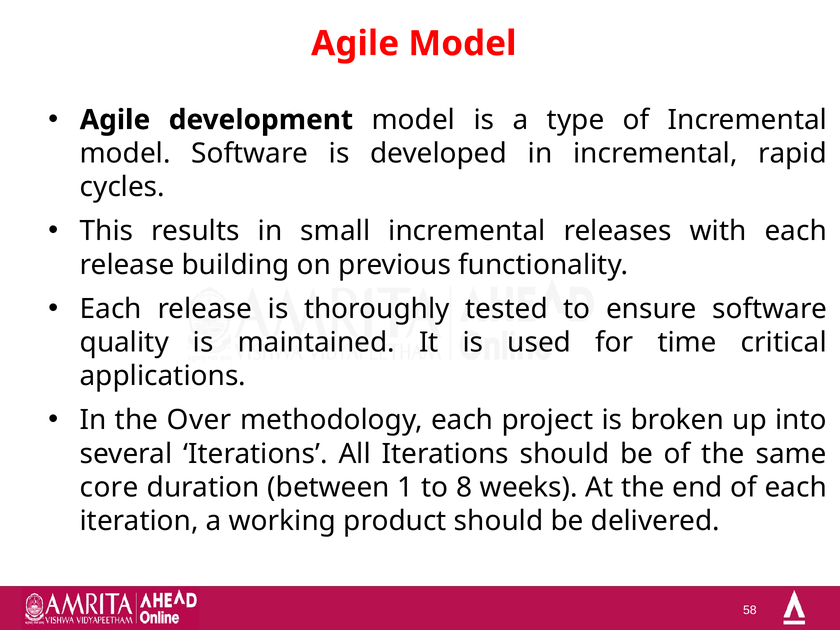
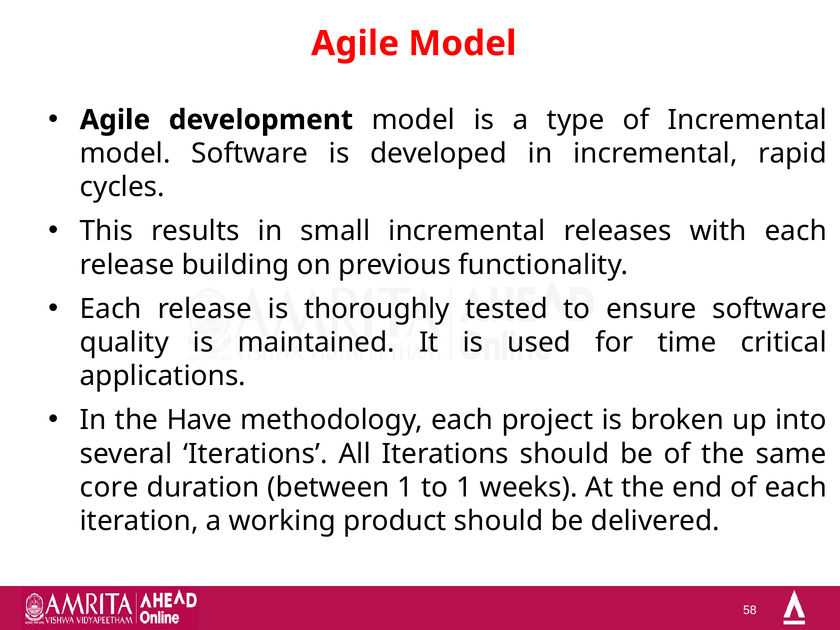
Over: Over -> Have
to 8: 8 -> 1
